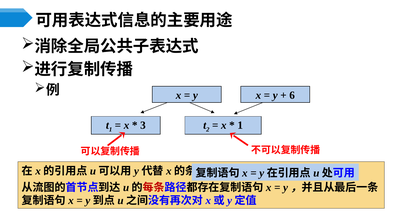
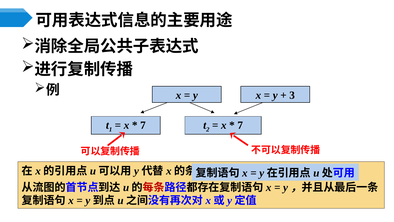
6: 6 -> 3
3 at (143, 125): 3 -> 7
1 at (240, 125): 1 -> 7
